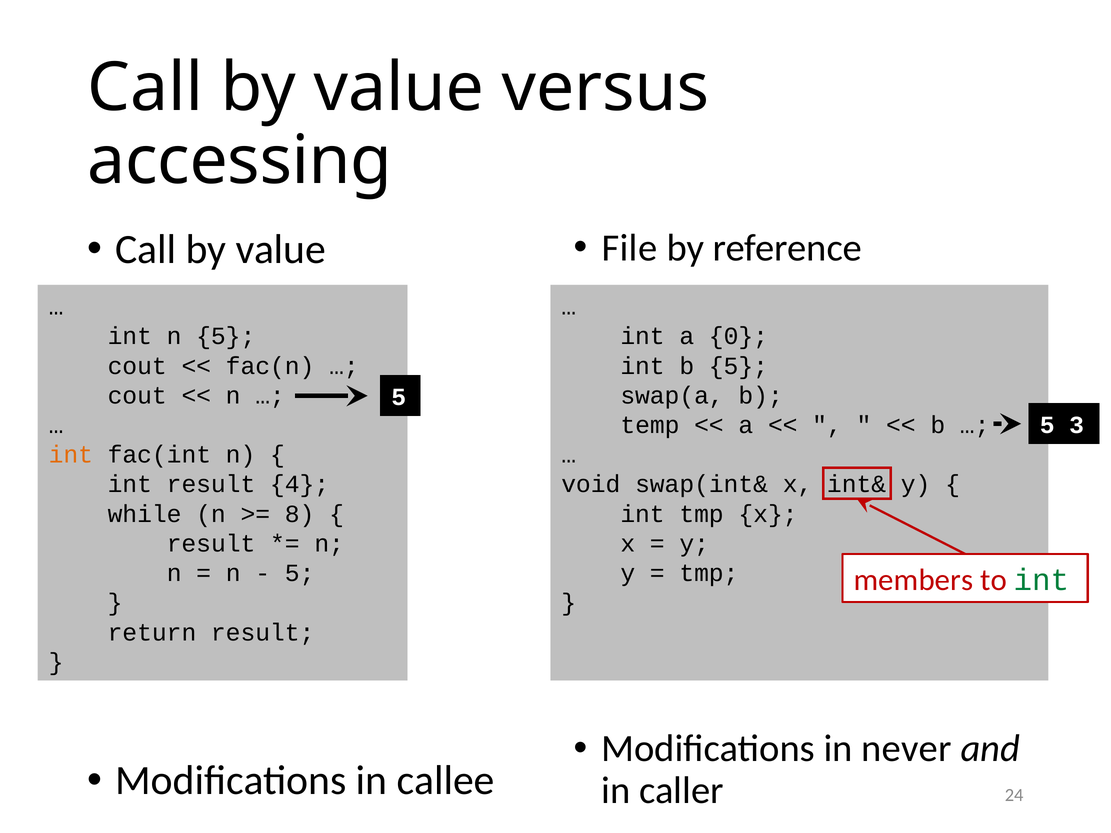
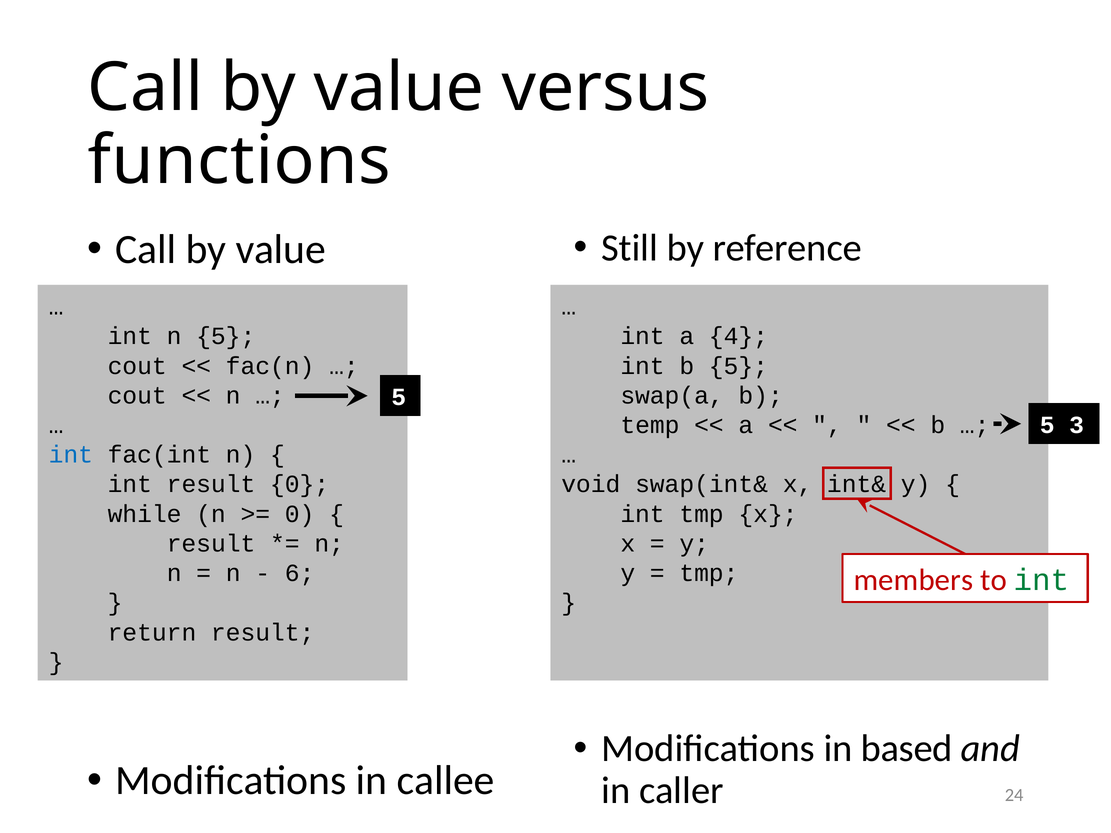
accessing: accessing -> functions
File: File -> Still
0: 0 -> 4
int at (71, 455) colour: orange -> blue
result 4: 4 -> 0
8 at (300, 514): 8 -> 0
5 at (300, 573): 5 -> 6
never: never -> based
